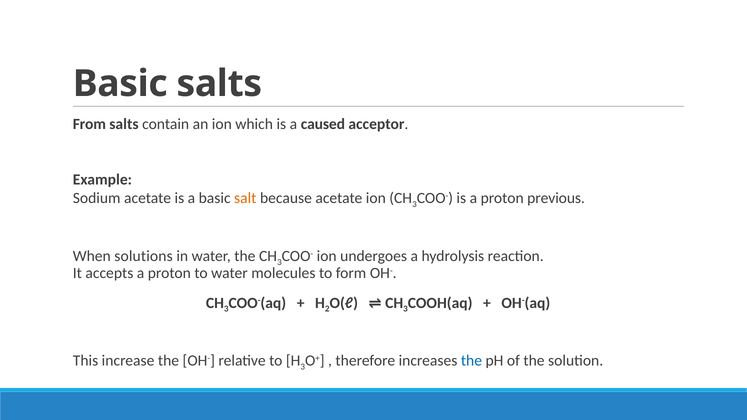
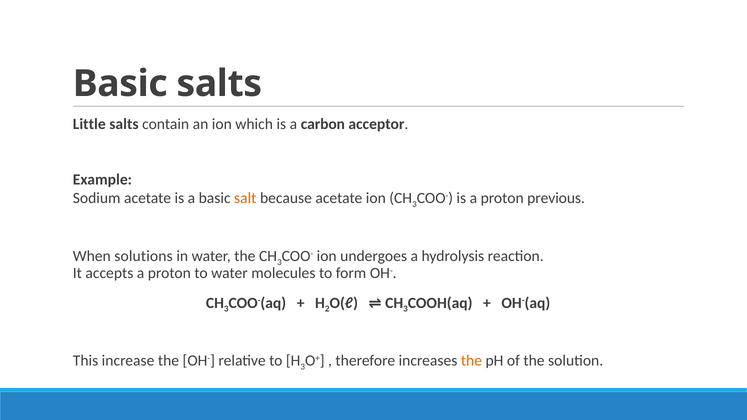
From: From -> Little
caused: caused -> carbon
the at (471, 361) colour: blue -> orange
